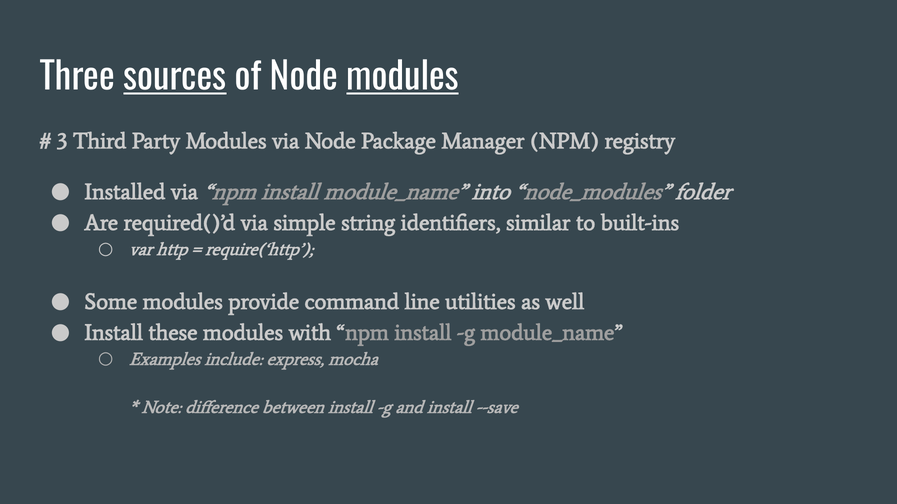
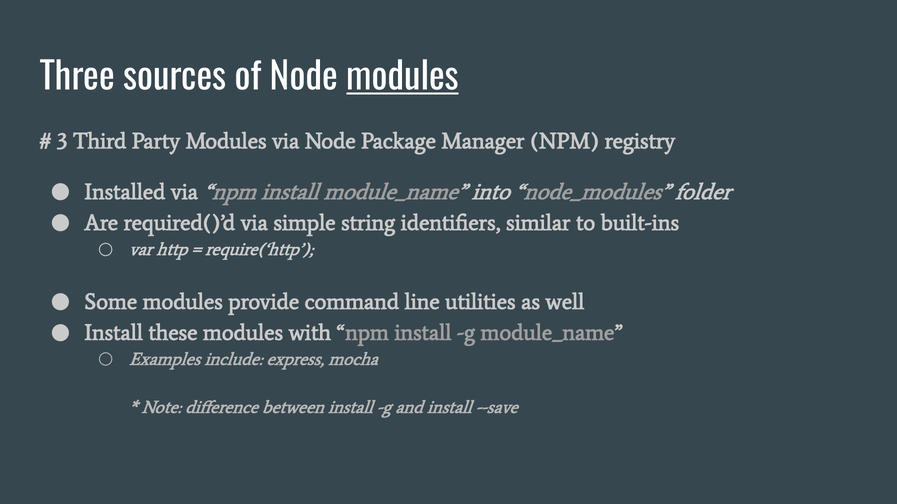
sources underline: present -> none
